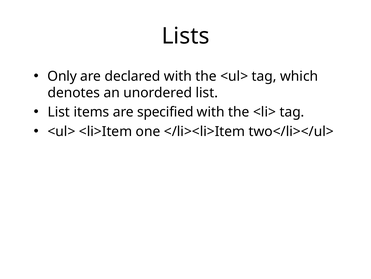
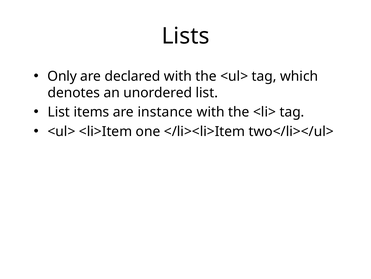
specified: specified -> instance
